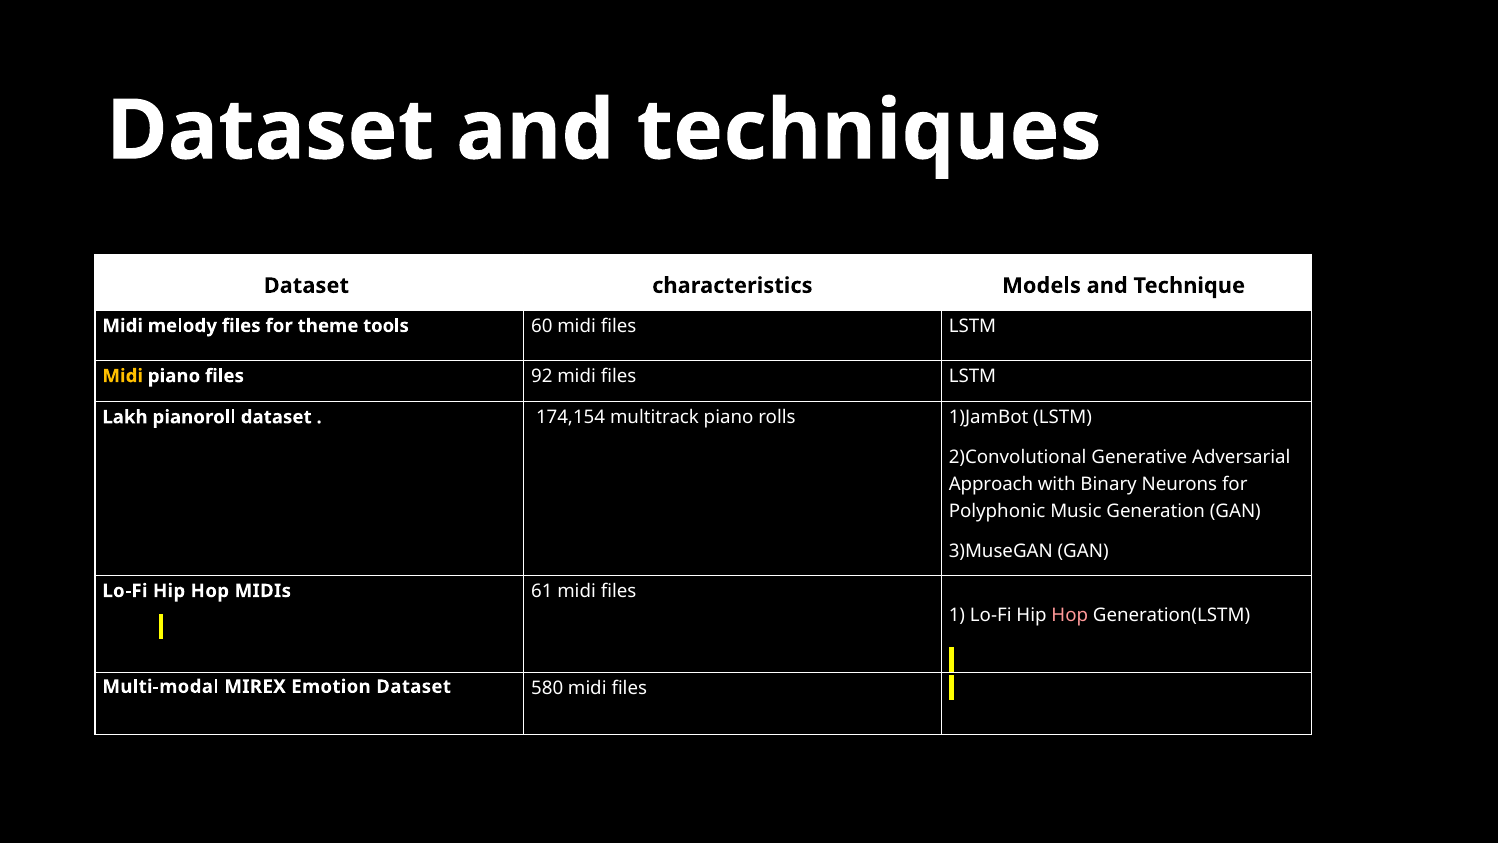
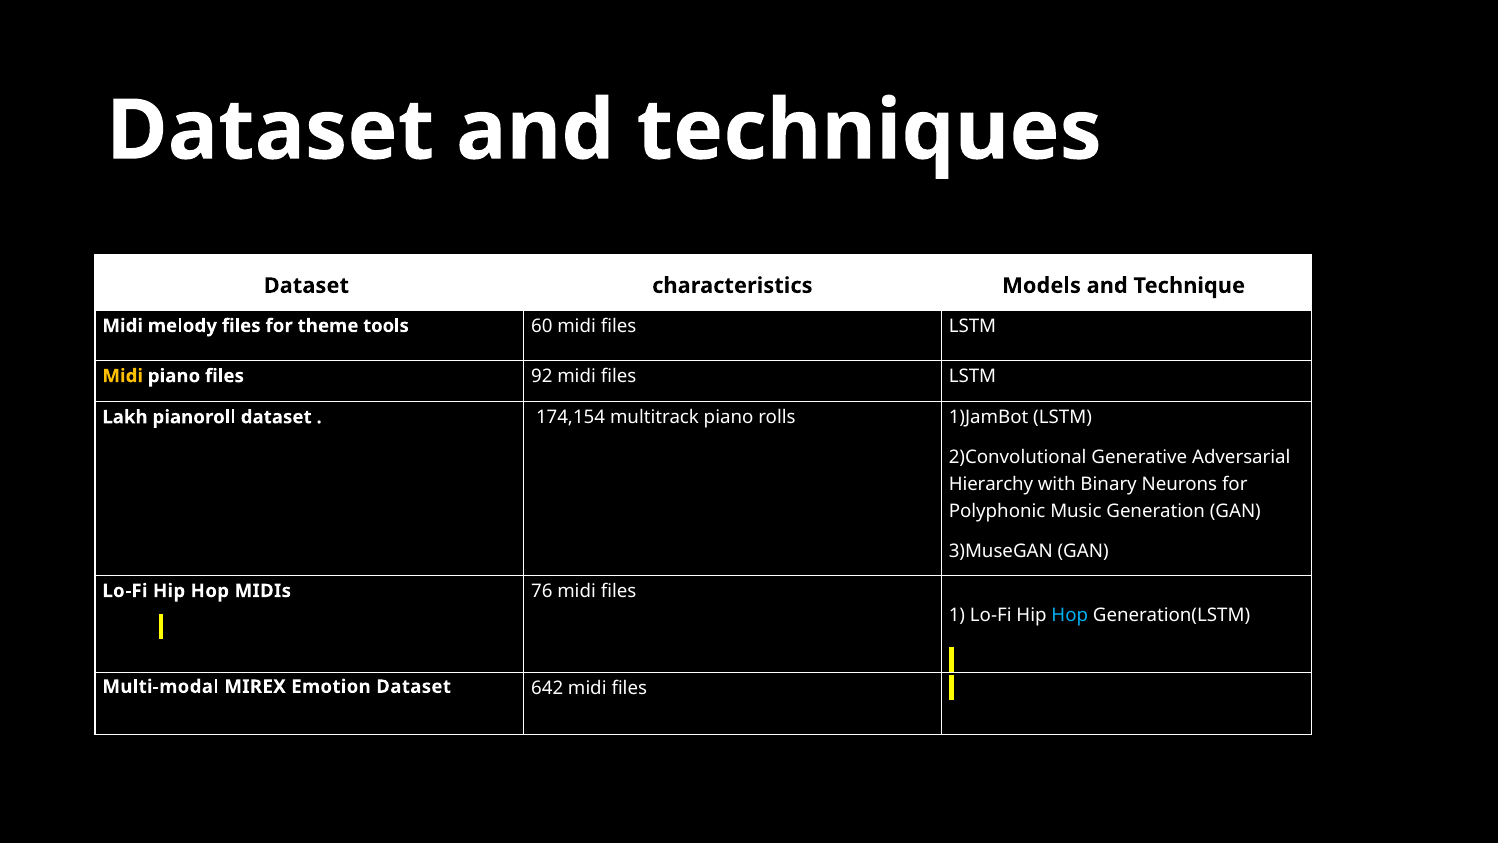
Approach: Approach -> Hierarchy
61: 61 -> 76
Hop at (1070, 615) colour: pink -> light blue
580: 580 -> 642
